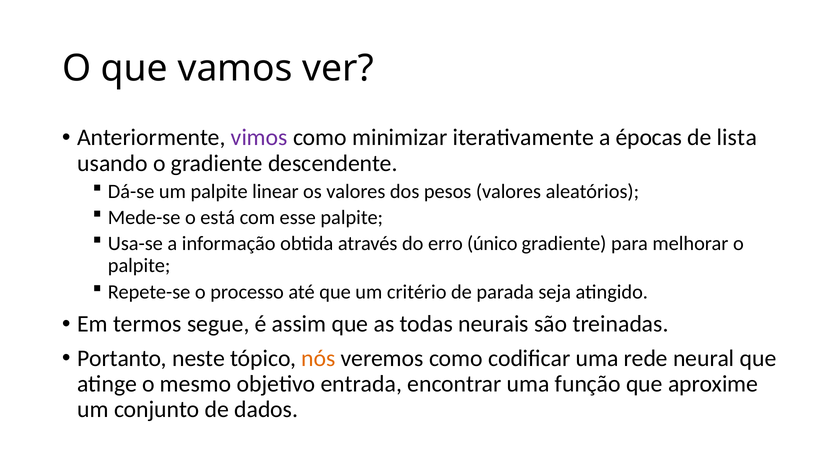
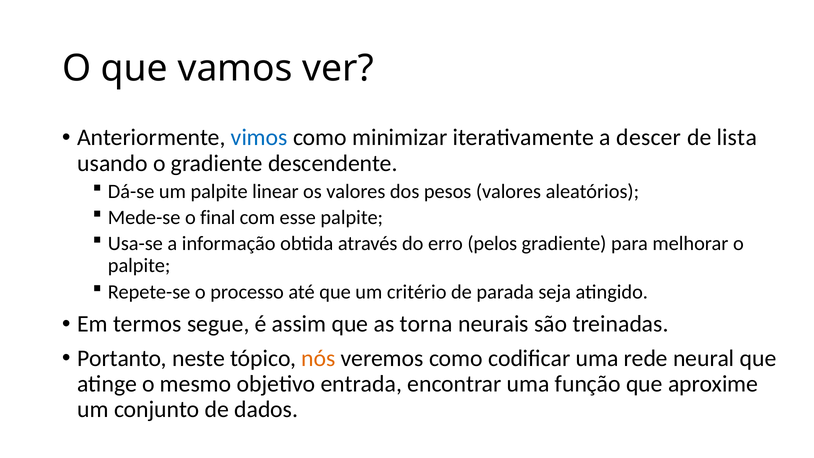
vimos colour: purple -> blue
épocas: épocas -> descer
está: está -> final
único: único -> pelos
todas: todas -> torna
